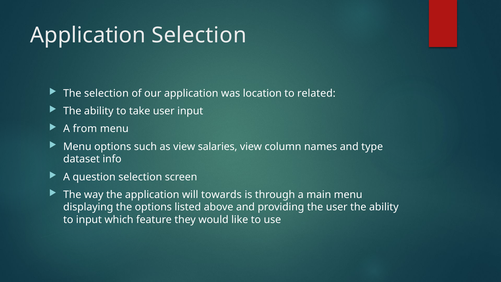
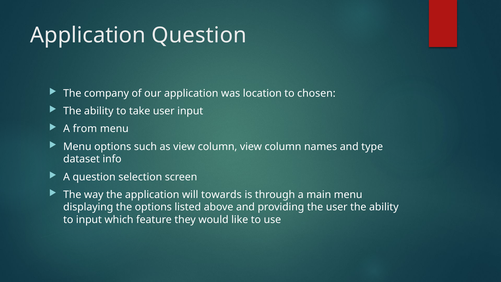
Application Selection: Selection -> Question
The selection: selection -> company
related: related -> chosen
as view salaries: salaries -> column
